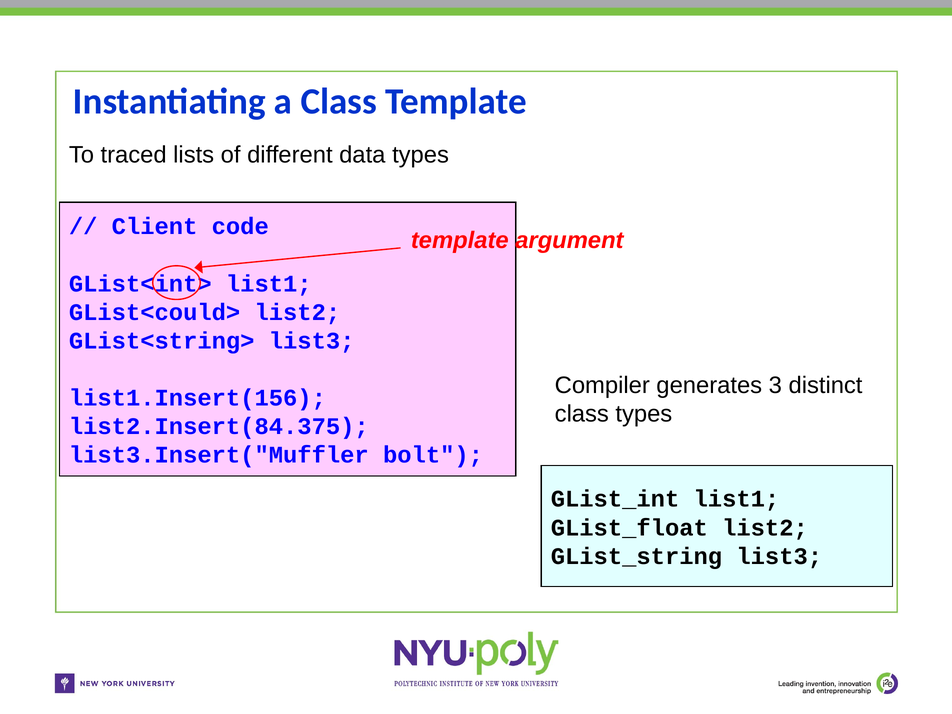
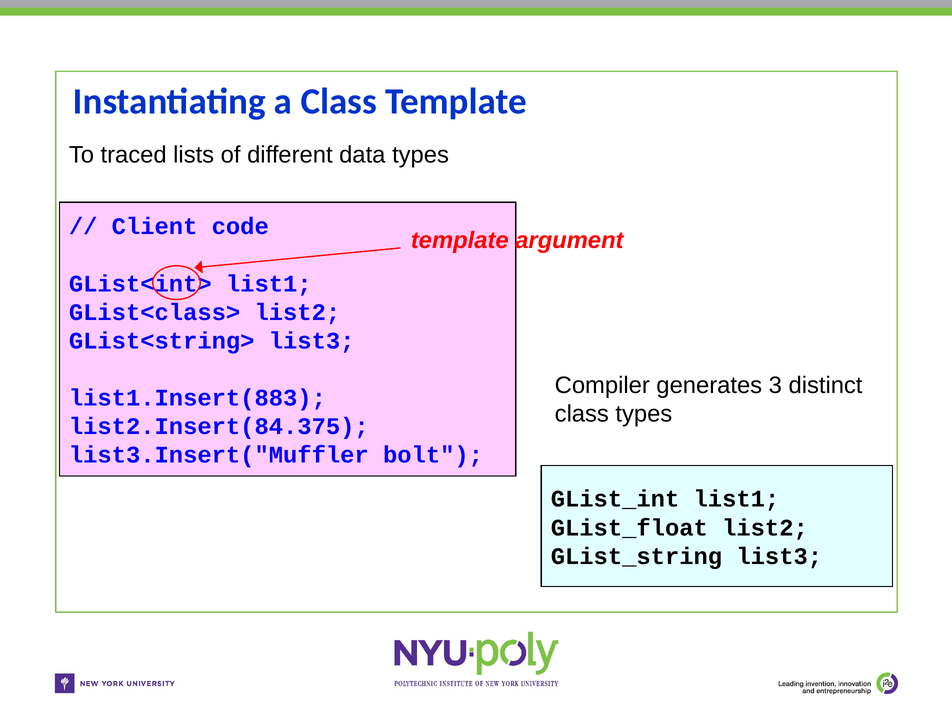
GList<could>: GList<could> -> GList<class>
list1.Insert(156: list1.Insert(156 -> list1.Insert(883
